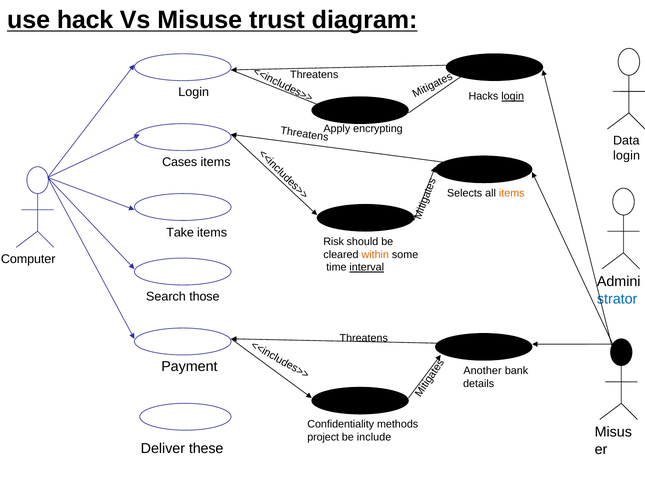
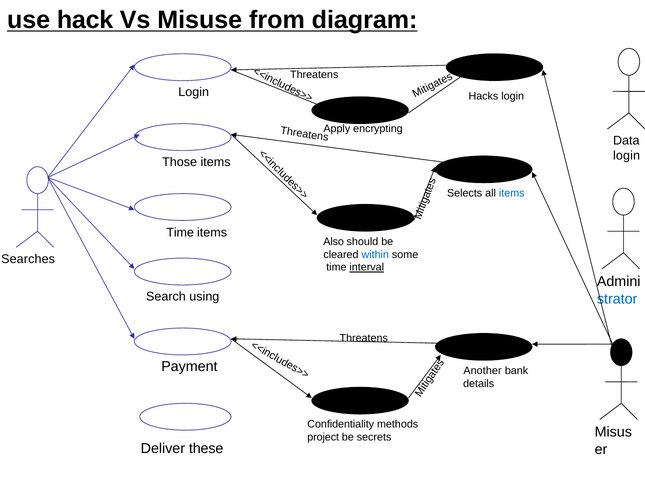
trust: trust -> from
login at (513, 96) underline: present -> none
Cases: Cases -> Those
items at (512, 193) colour: orange -> blue
Take at (180, 233): Take -> Time
Risk: Risk -> Also
within colour: orange -> blue
Computer: Computer -> Searches
those: those -> using
include: include -> secrets
